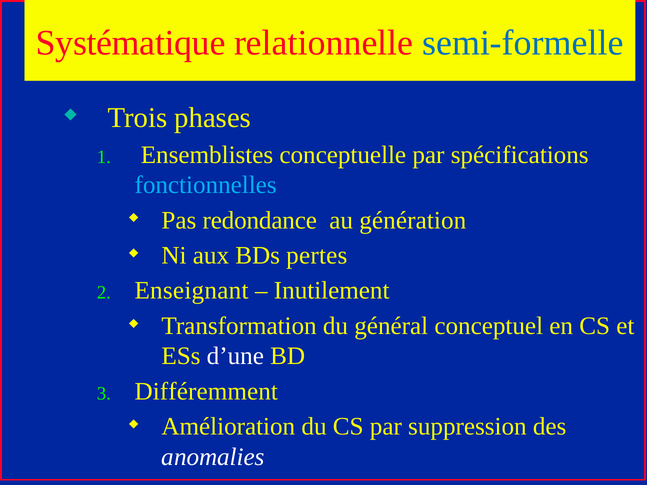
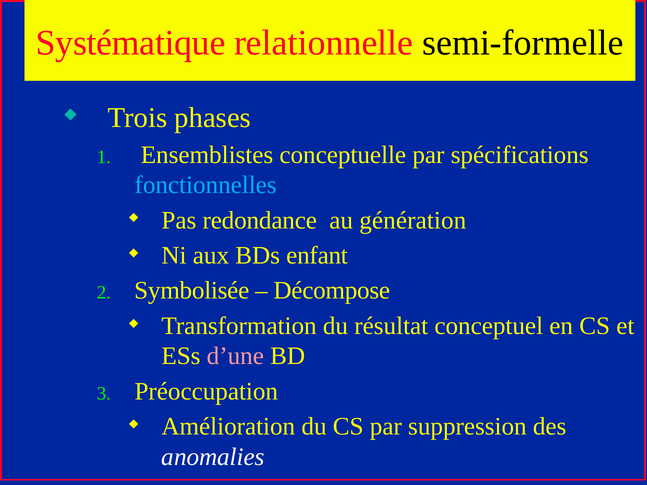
semi-formelle colour: blue -> black
pertes: pertes -> enfant
Enseignant: Enseignant -> Symbolisée
Inutilement: Inutilement -> Décompose
général: général -> résultat
d’une colour: white -> pink
Différemment: Différemment -> Préoccupation
